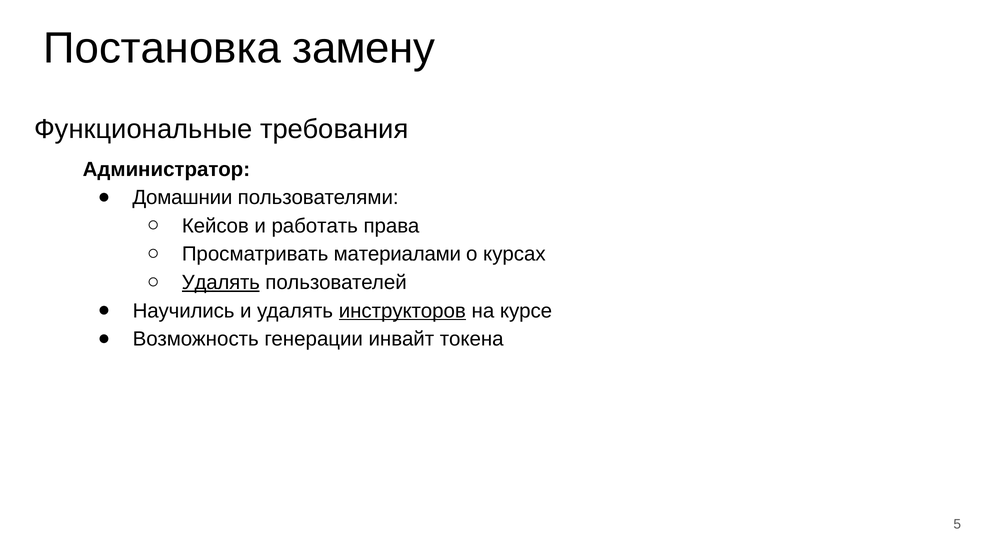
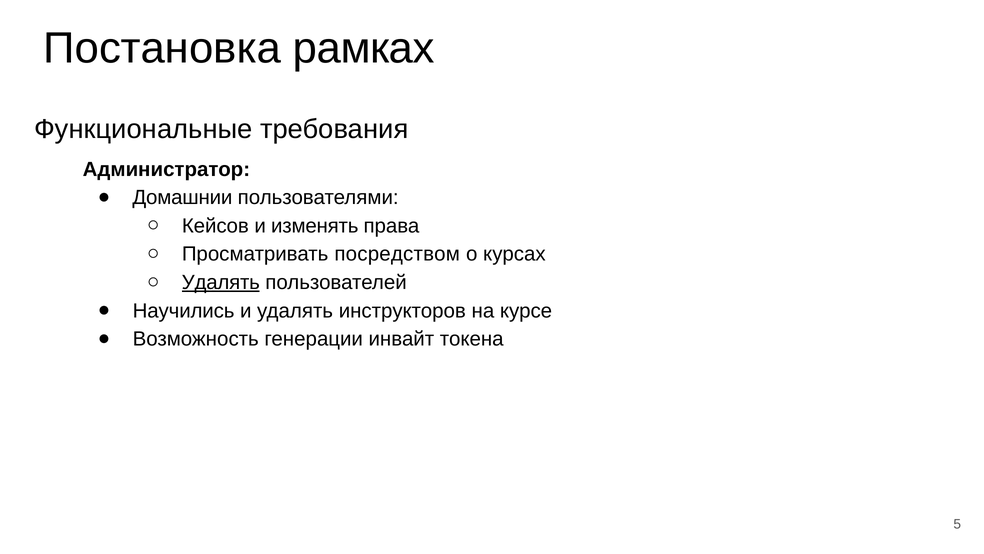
замену: замену -> рамках
работать: работать -> изменять
материалами: материалами -> посредством
инструкторов underline: present -> none
